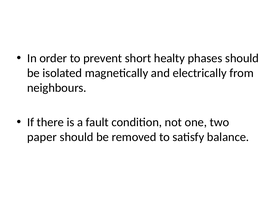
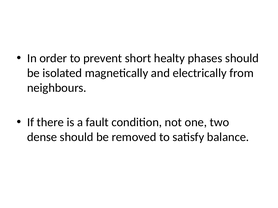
paper: paper -> dense
